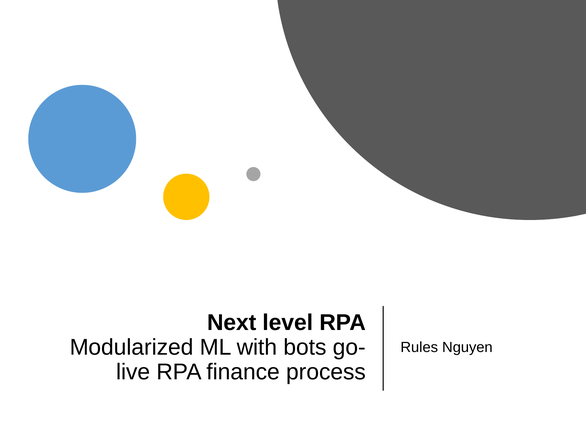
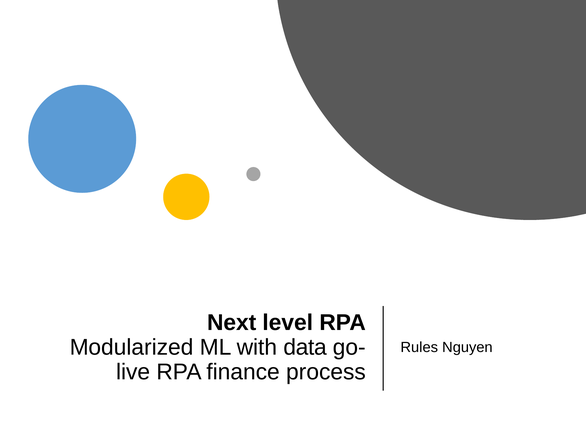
bots: bots -> data
